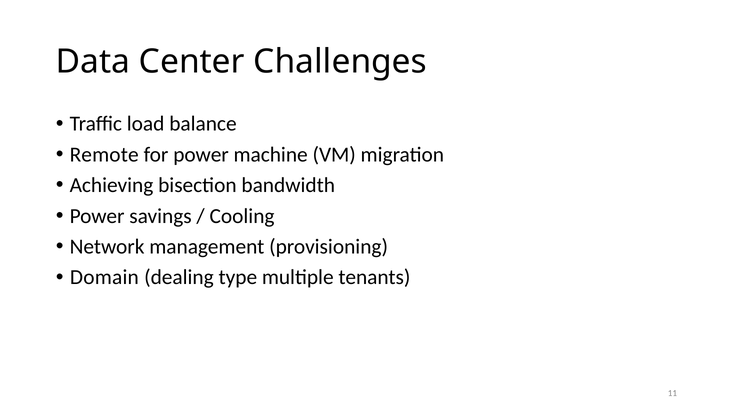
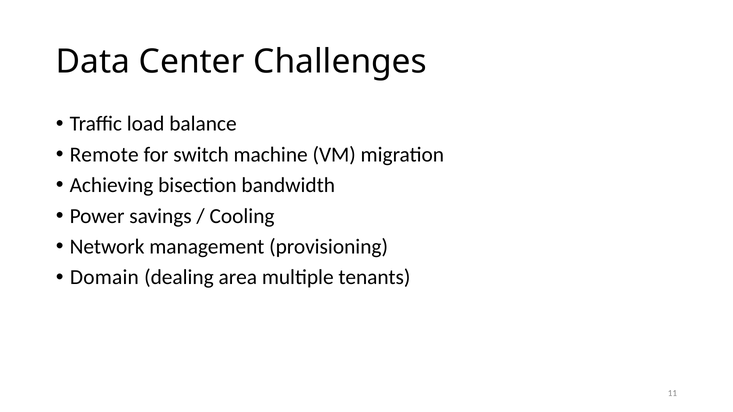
for power: power -> switch
type: type -> area
